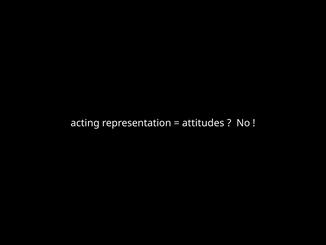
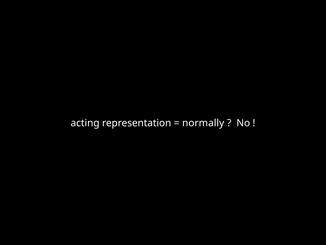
attitudes: attitudes -> normally
